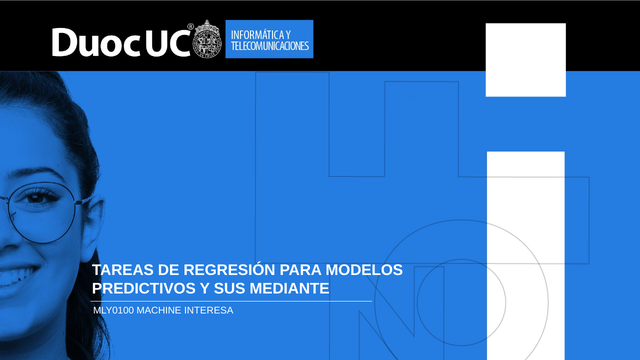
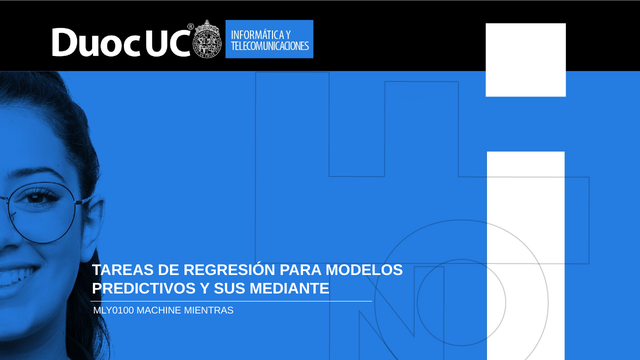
INTERESA: INTERESA -> MIENTRAS
